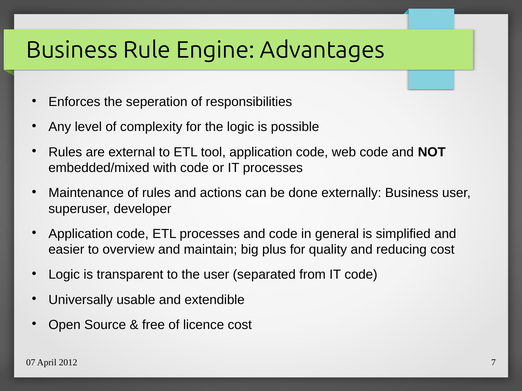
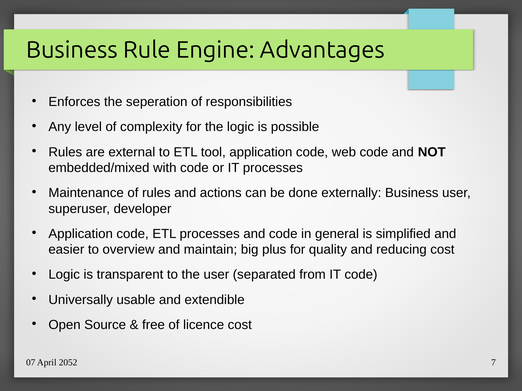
2012: 2012 -> 2052
